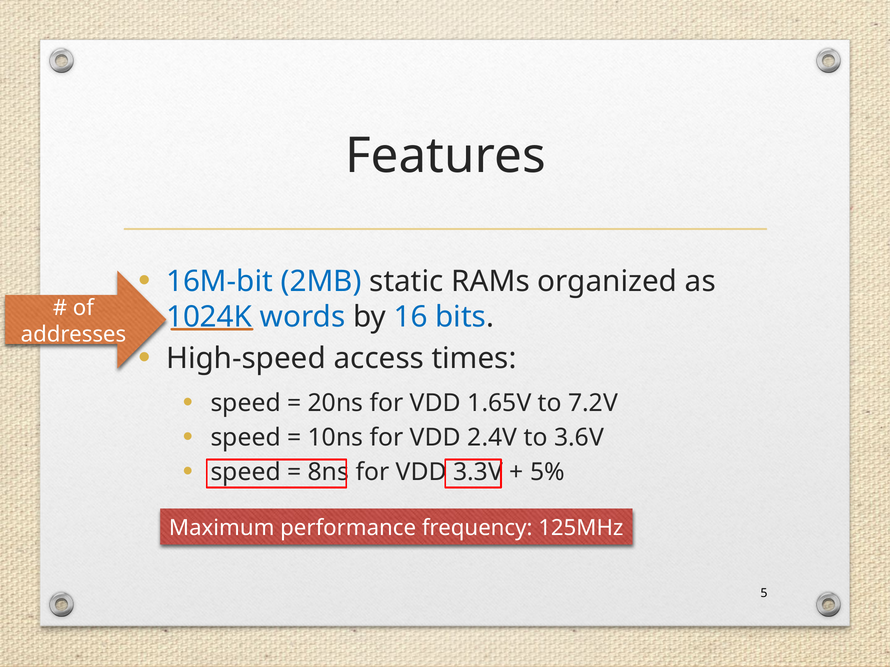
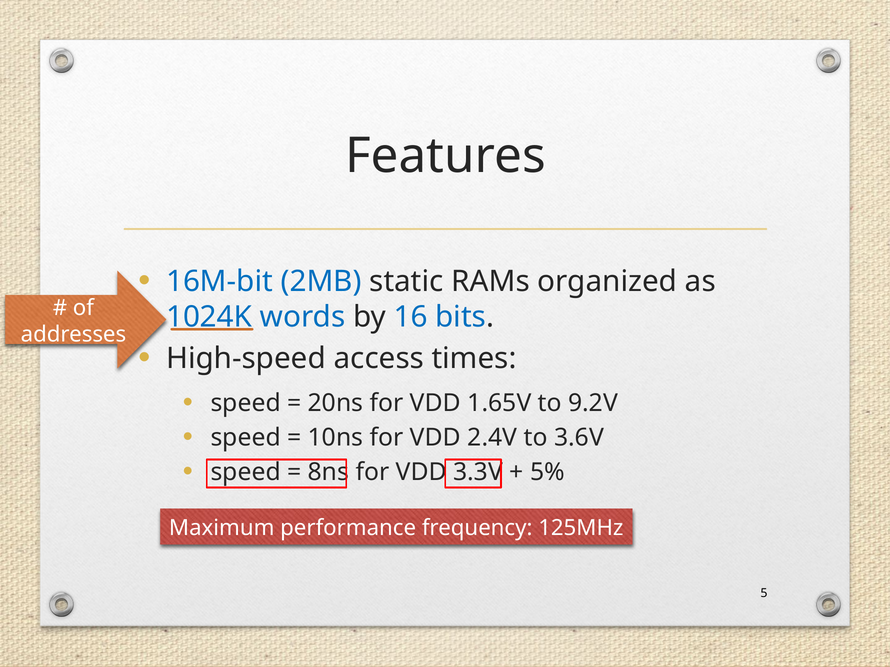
7.2V: 7.2V -> 9.2V
